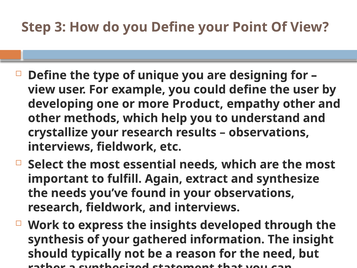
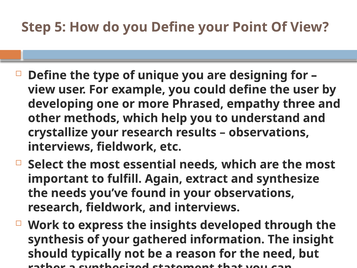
3: 3 -> 5
Product: Product -> Phrased
empathy other: other -> three
